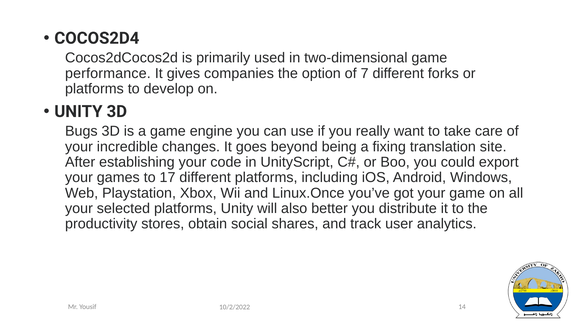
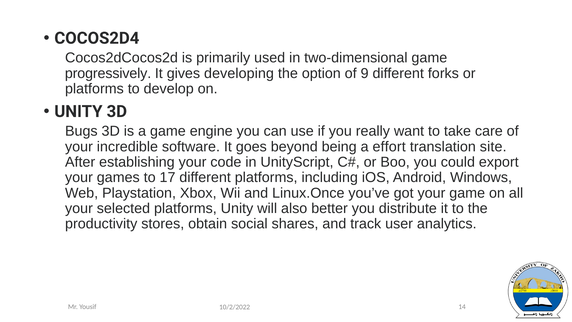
performance: performance -> progressively
companies: companies -> developing
7: 7 -> 9
changes: changes -> software
fixing: fixing -> effort
